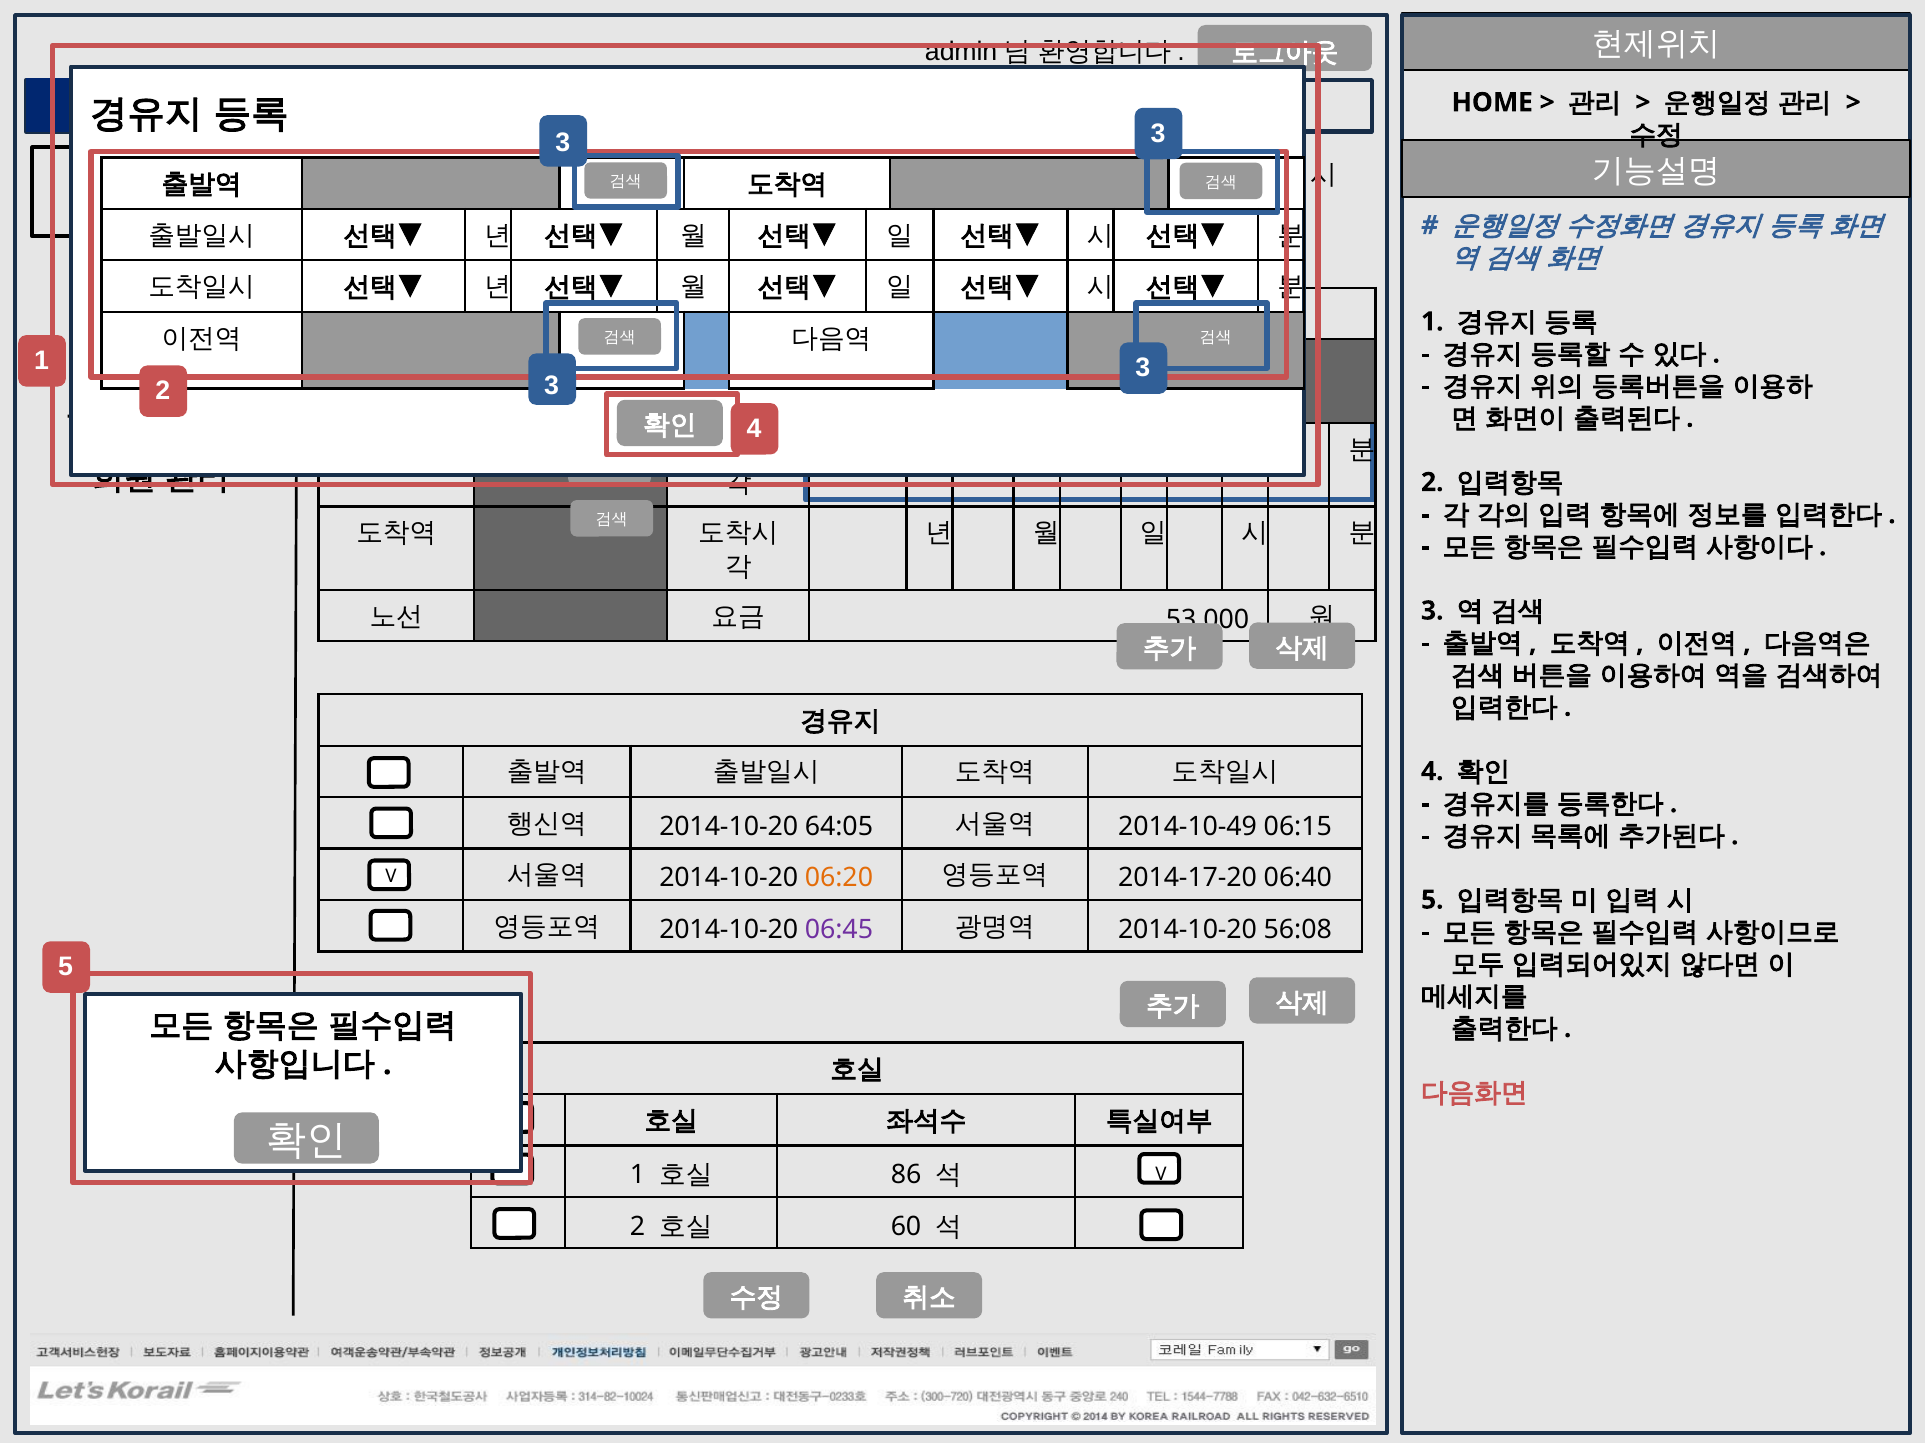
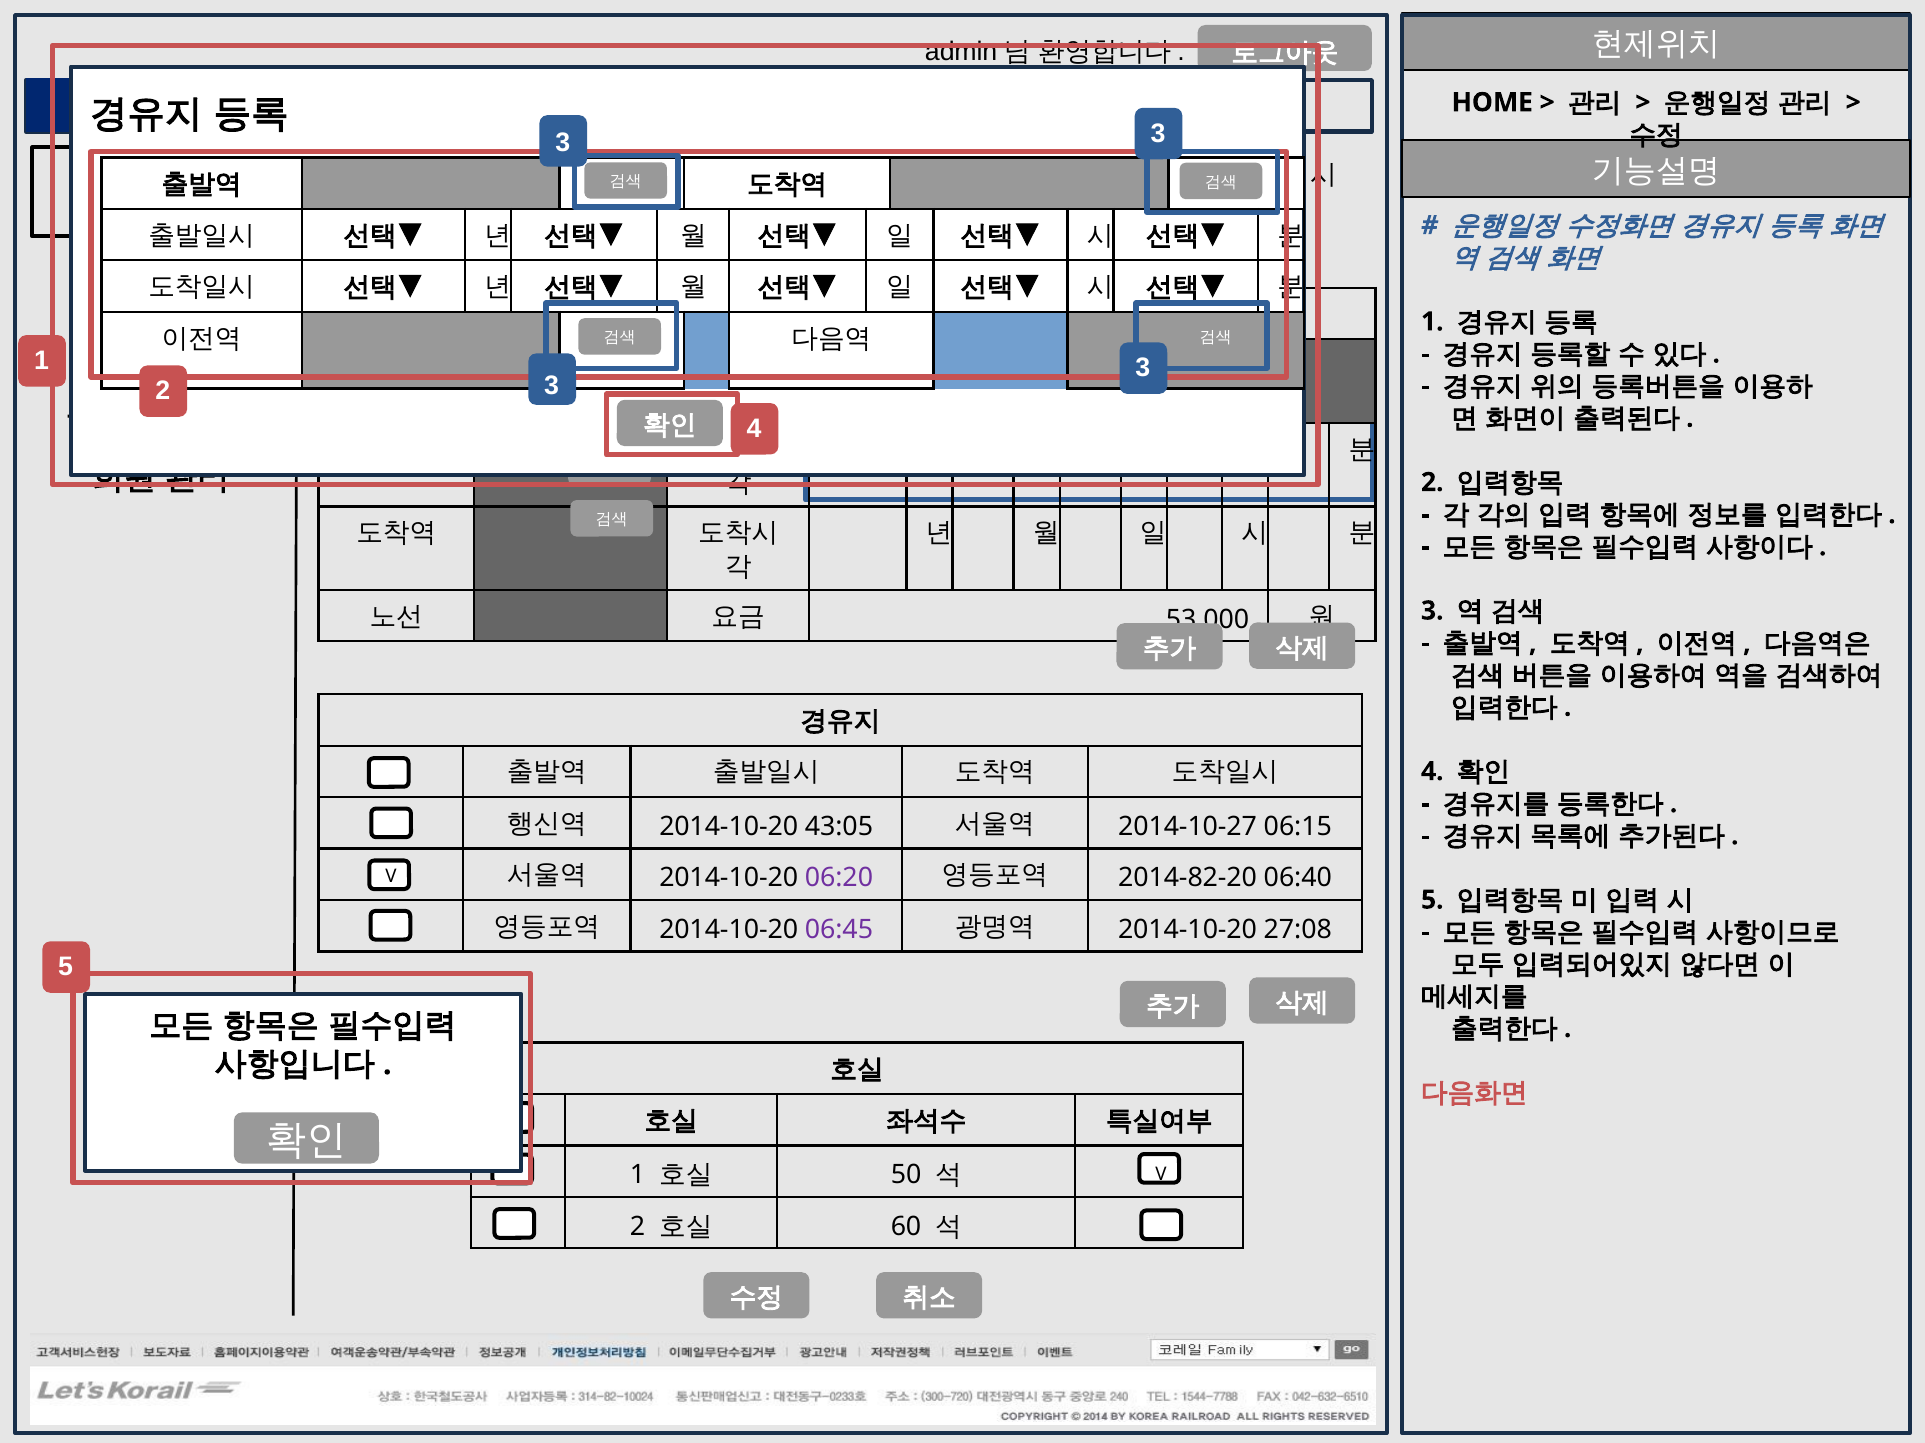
64:05: 64:05 -> 43:05
2014-10-49: 2014-10-49 -> 2014-10-27
06:20 colour: orange -> purple
2014-17-20: 2014-17-20 -> 2014-82-20
56:08: 56:08 -> 27:08
86: 86 -> 50
